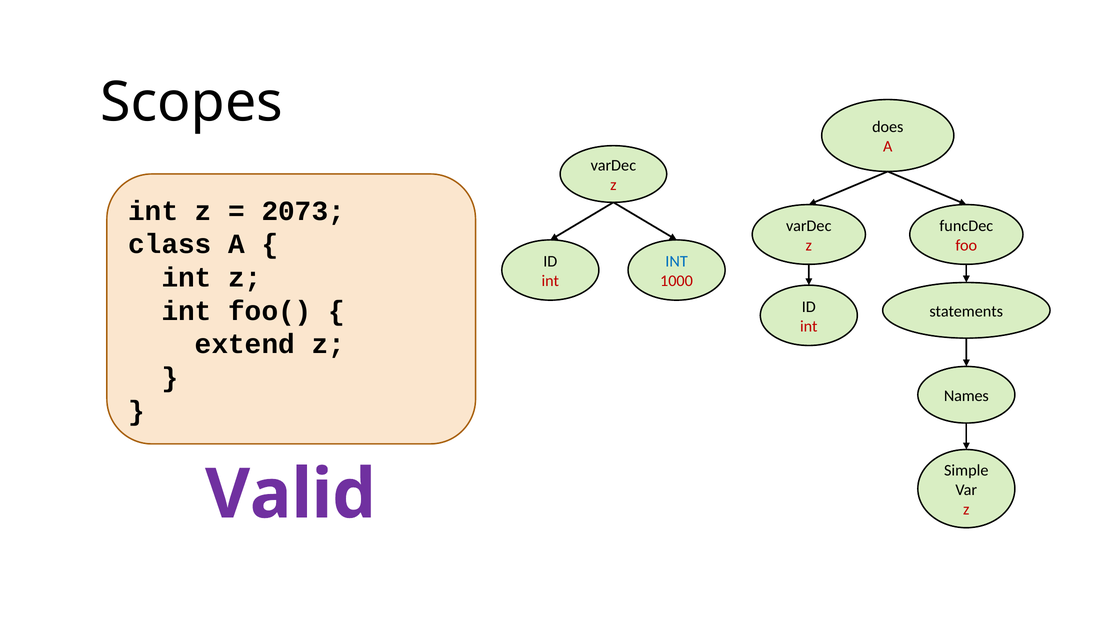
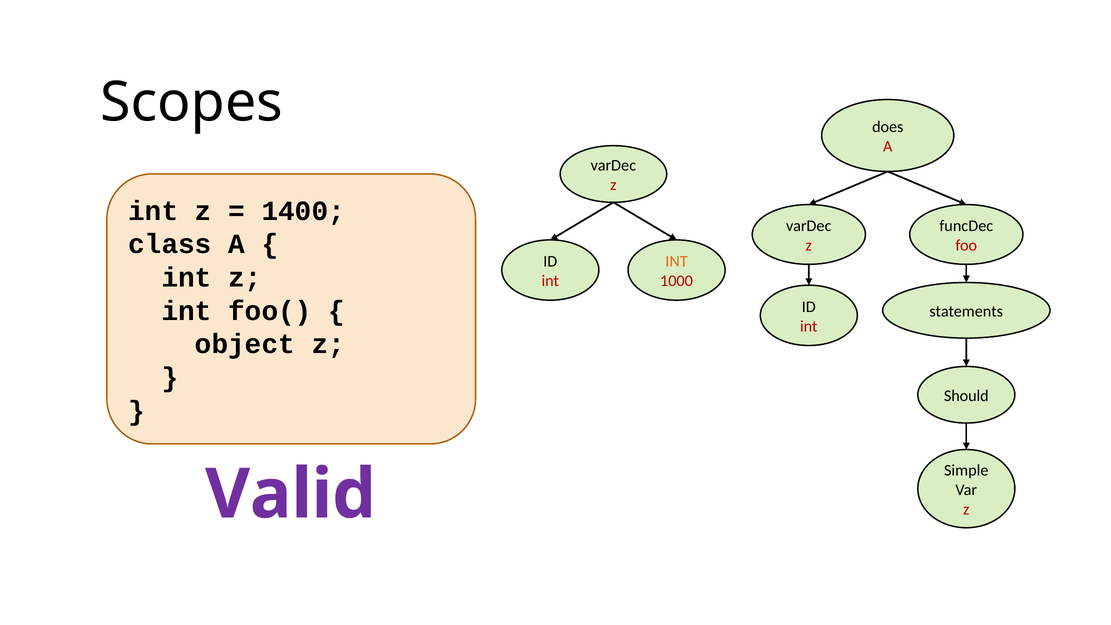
2073: 2073 -> 1400
INT at (677, 261) colour: blue -> orange
extend: extend -> object
Names: Names -> Should
